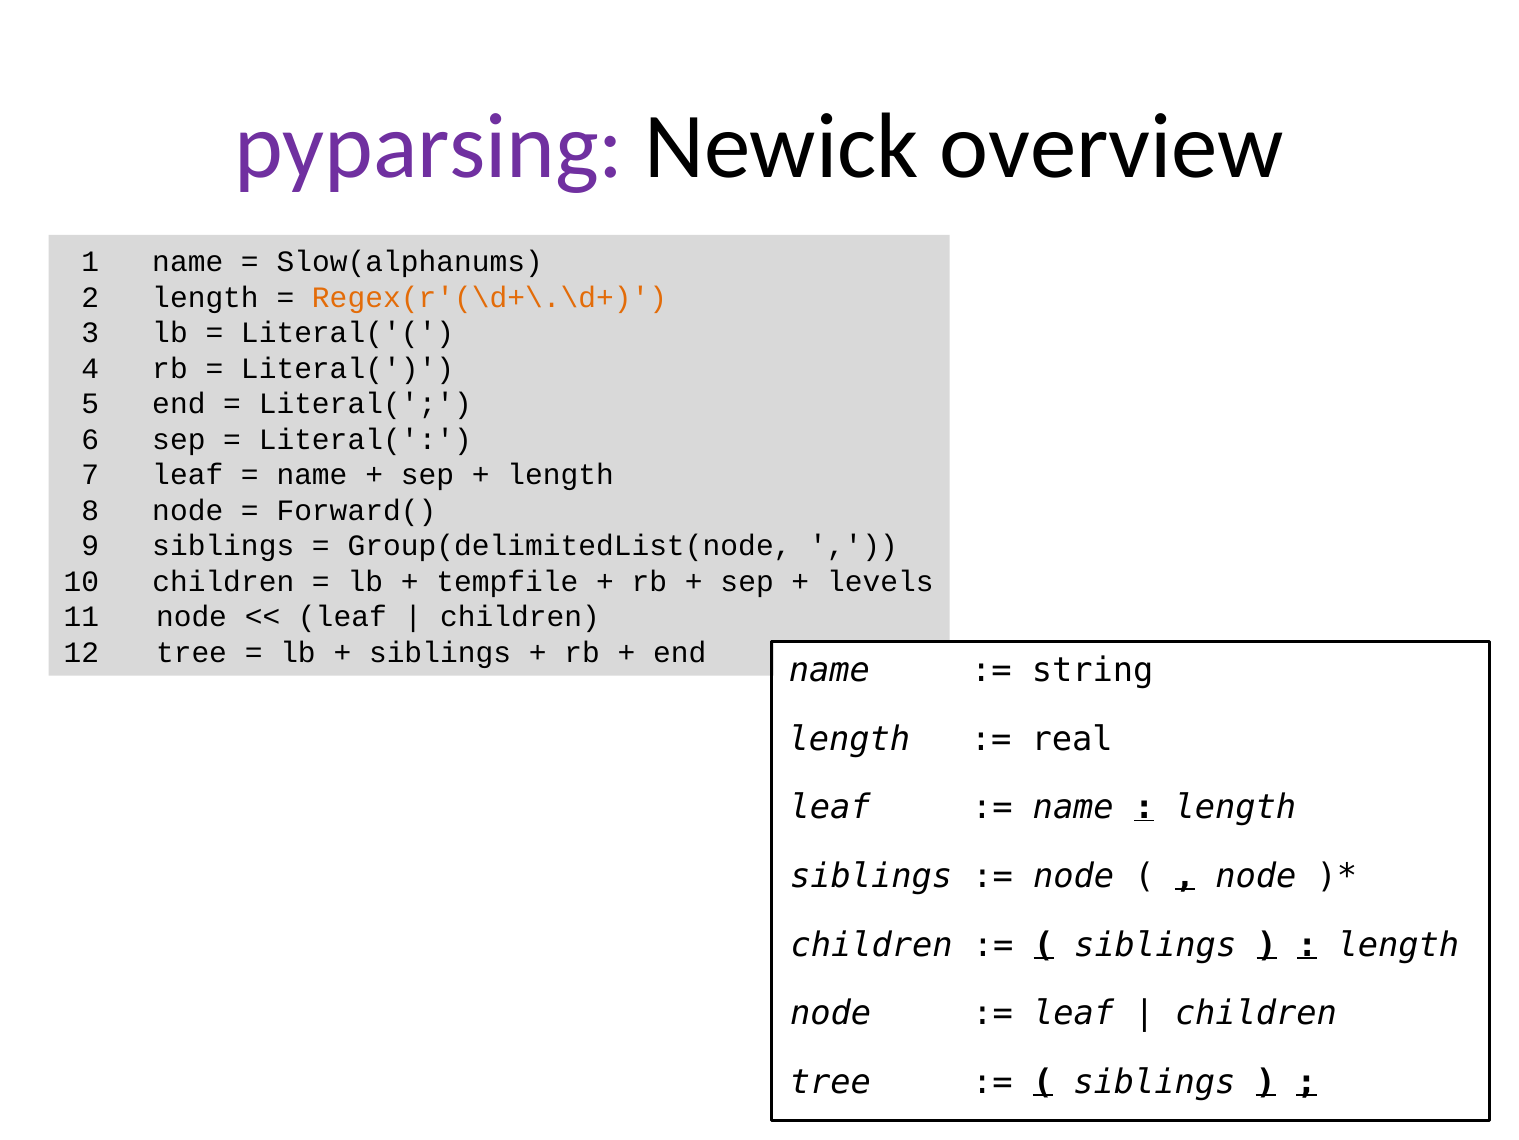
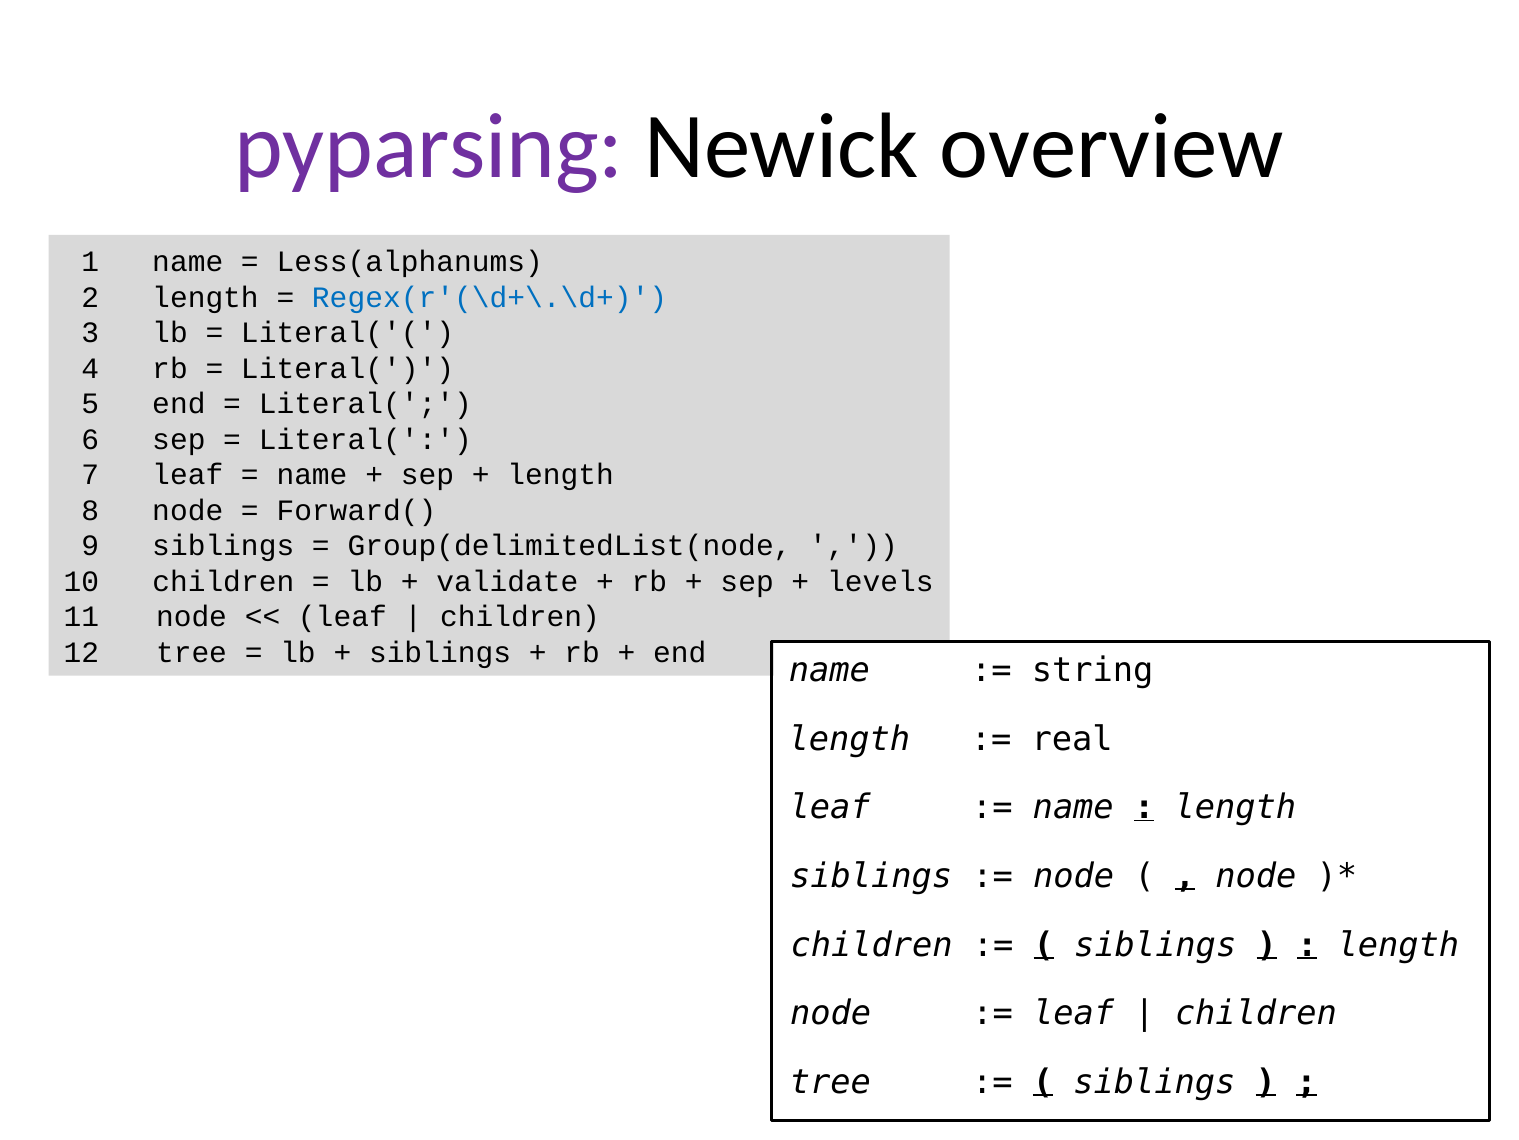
Slow(alphanums: Slow(alphanums -> Less(alphanums
Regex(r'(\d+\.\d+ colour: orange -> blue
tempfile: tempfile -> validate
